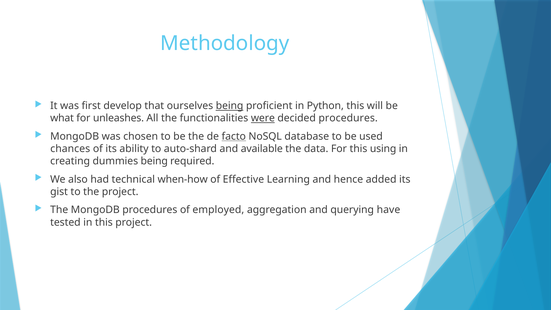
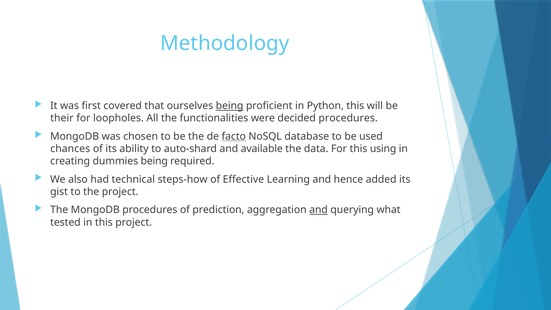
develop: develop -> covered
what: what -> their
unleashes: unleashes -> loopholes
were underline: present -> none
when-how: when-how -> steps-how
employed: employed -> prediction
and at (319, 210) underline: none -> present
have: have -> what
